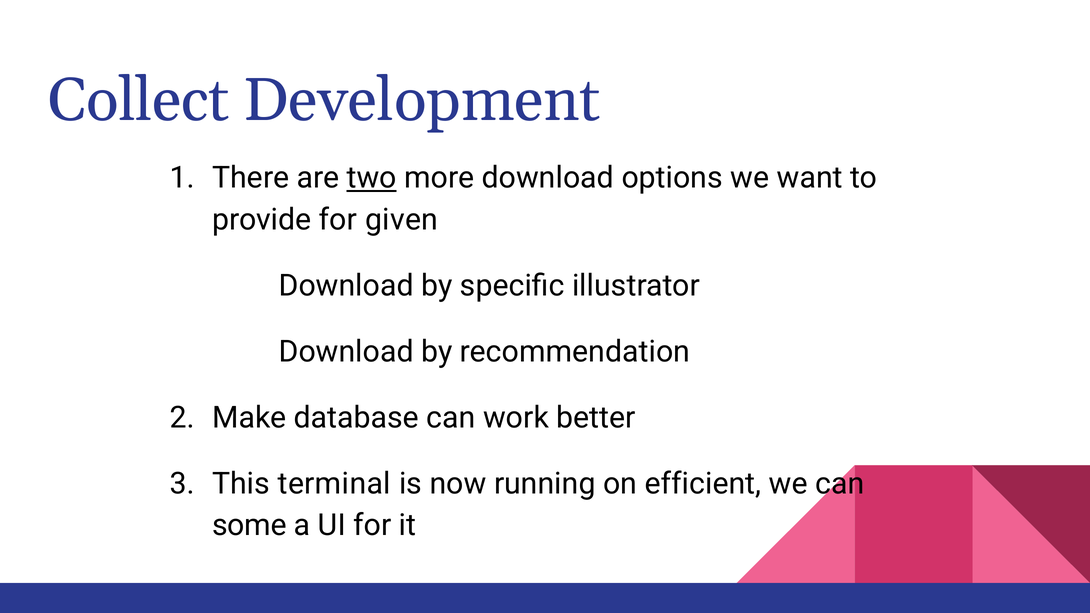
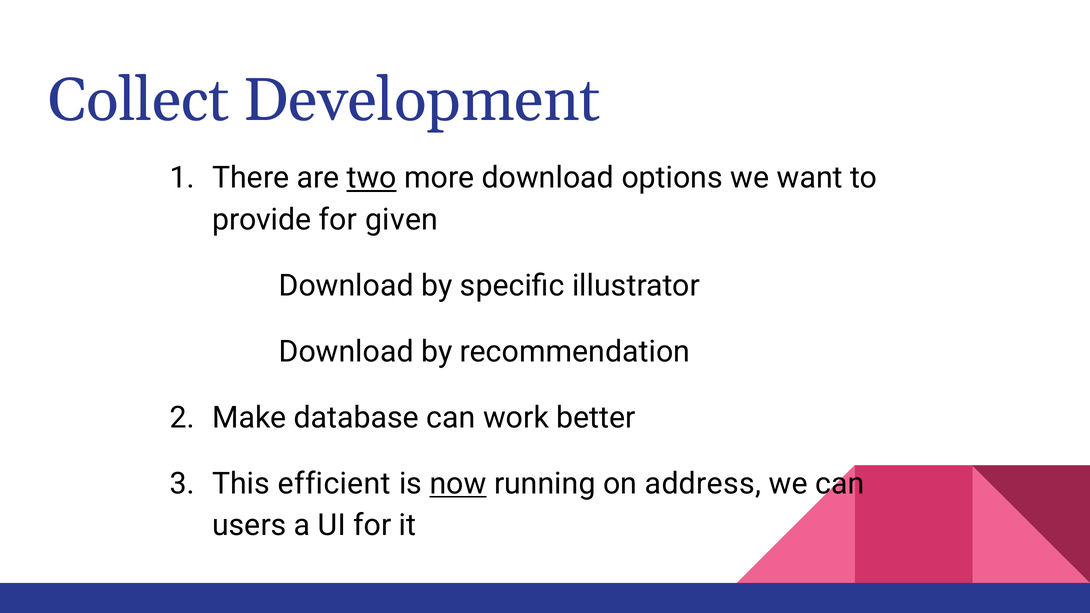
terminal: terminal -> efficient
now underline: none -> present
efficient: efficient -> address
some: some -> users
